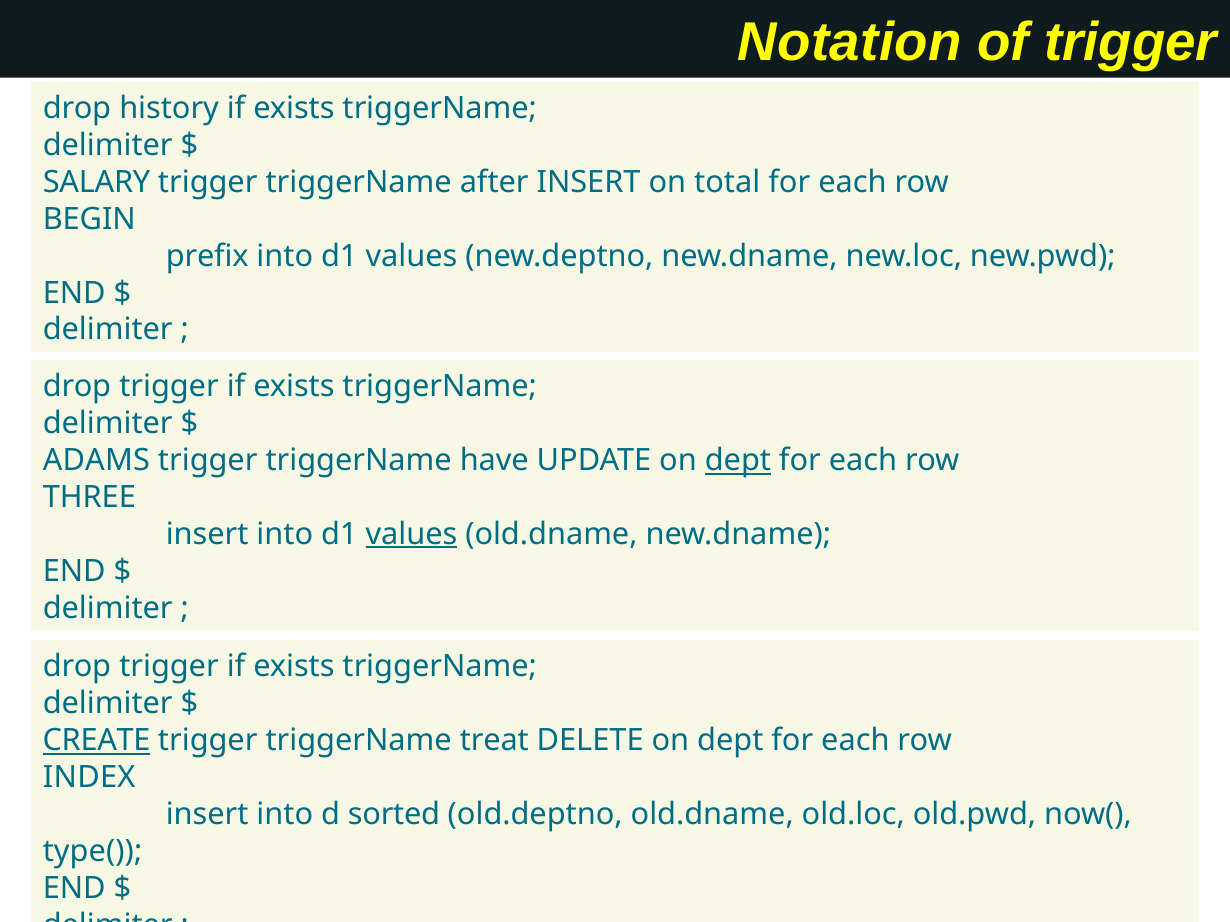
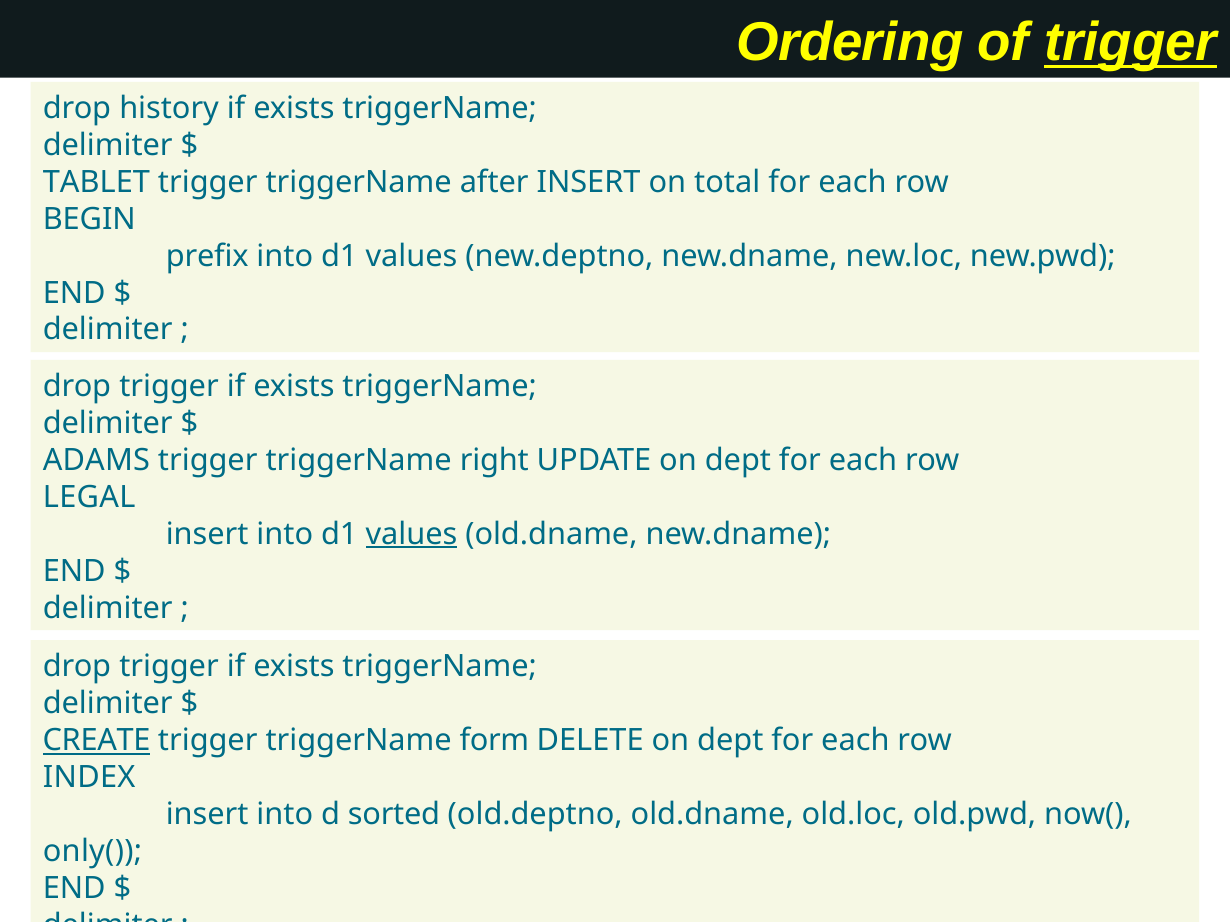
Notation: Notation -> Ordering
trigger at (1131, 43) underline: none -> present
SALARY: SALARY -> TABLET
have: have -> right
dept at (738, 461) underline: present -> none
THREE: THREE -> LEGAL
treat: treat -> form
type(: type( -> only(
